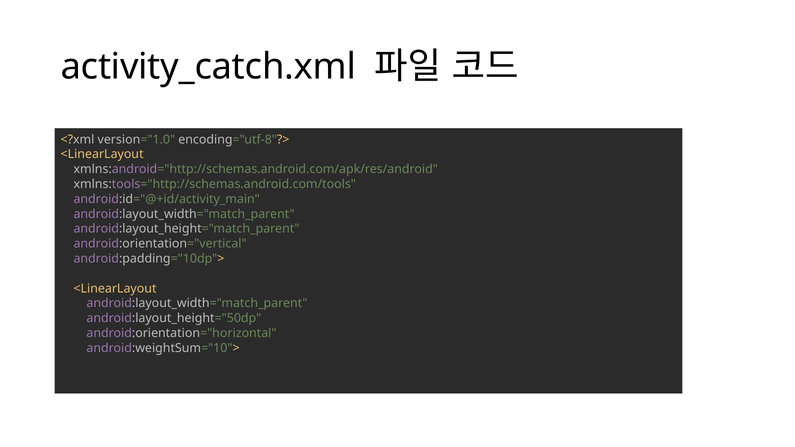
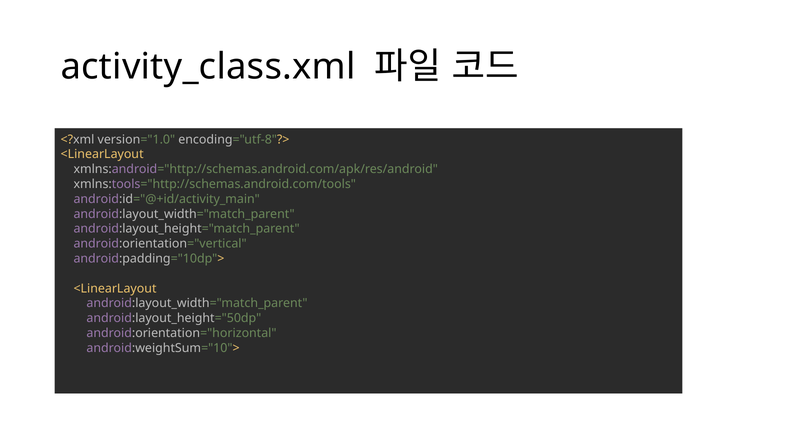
activity_catch.xml: activity_catch.xml -> activity_class.xml
